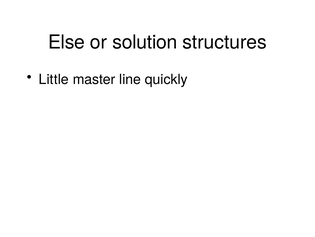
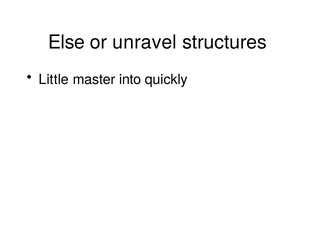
solution: solution -> unravel
line: line -> into
